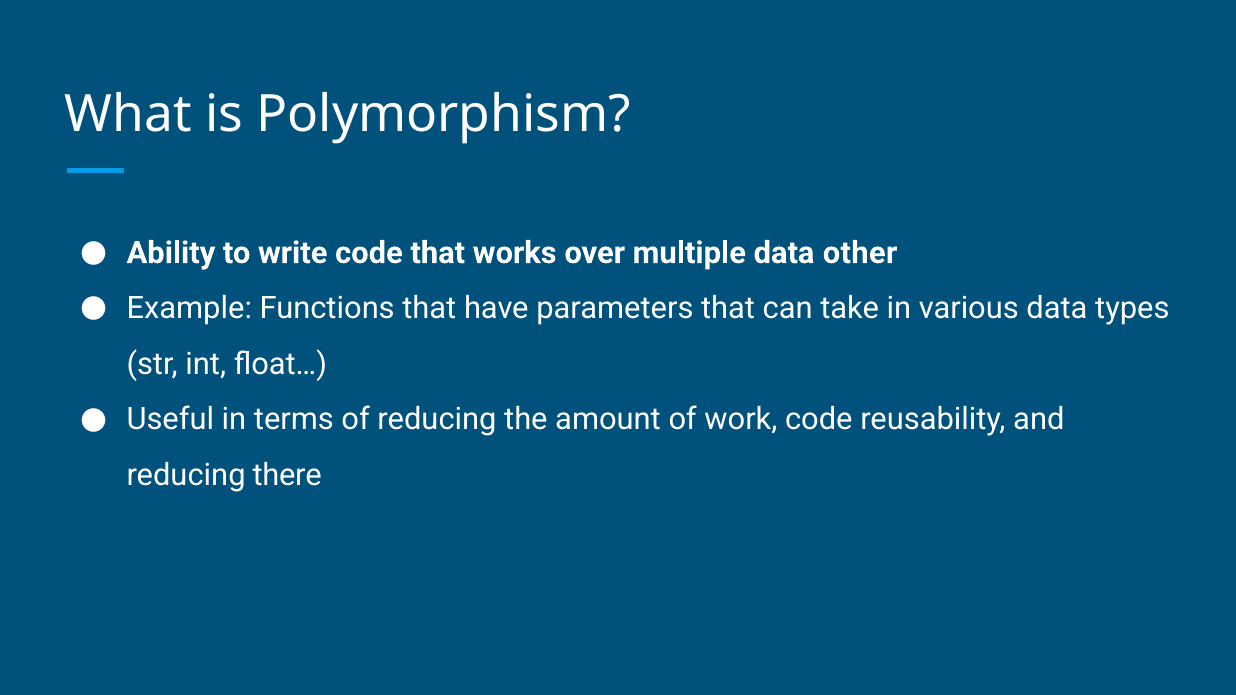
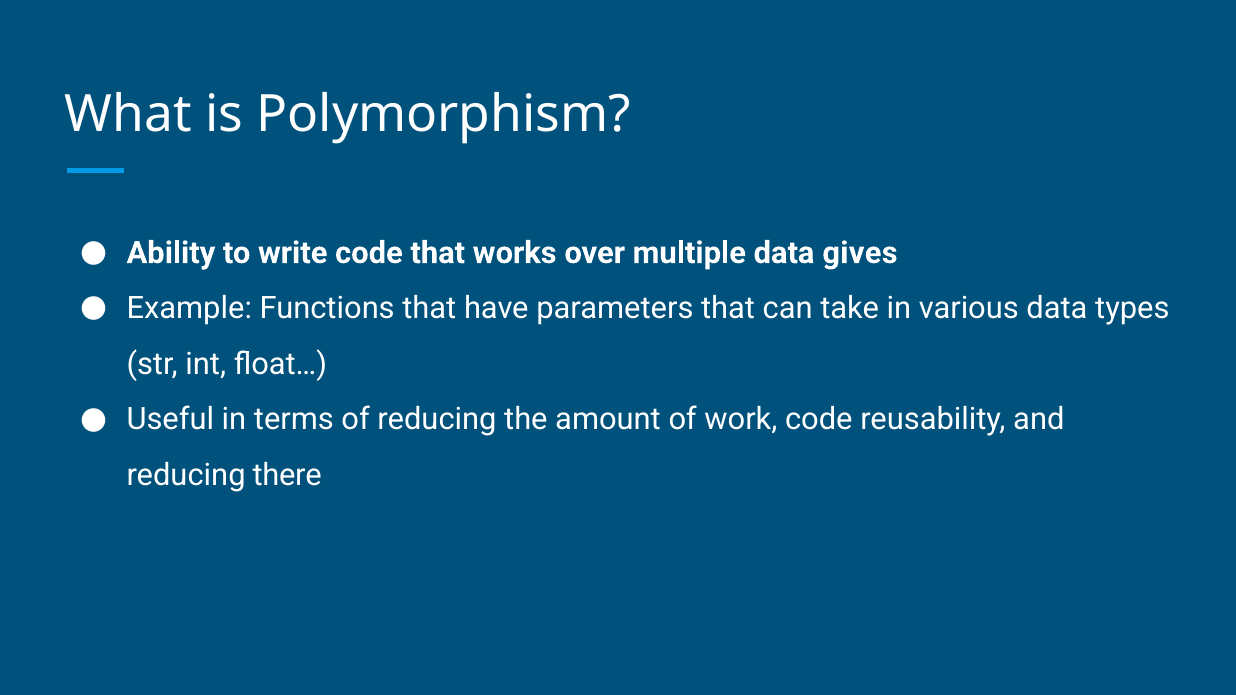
other: other -> gives
